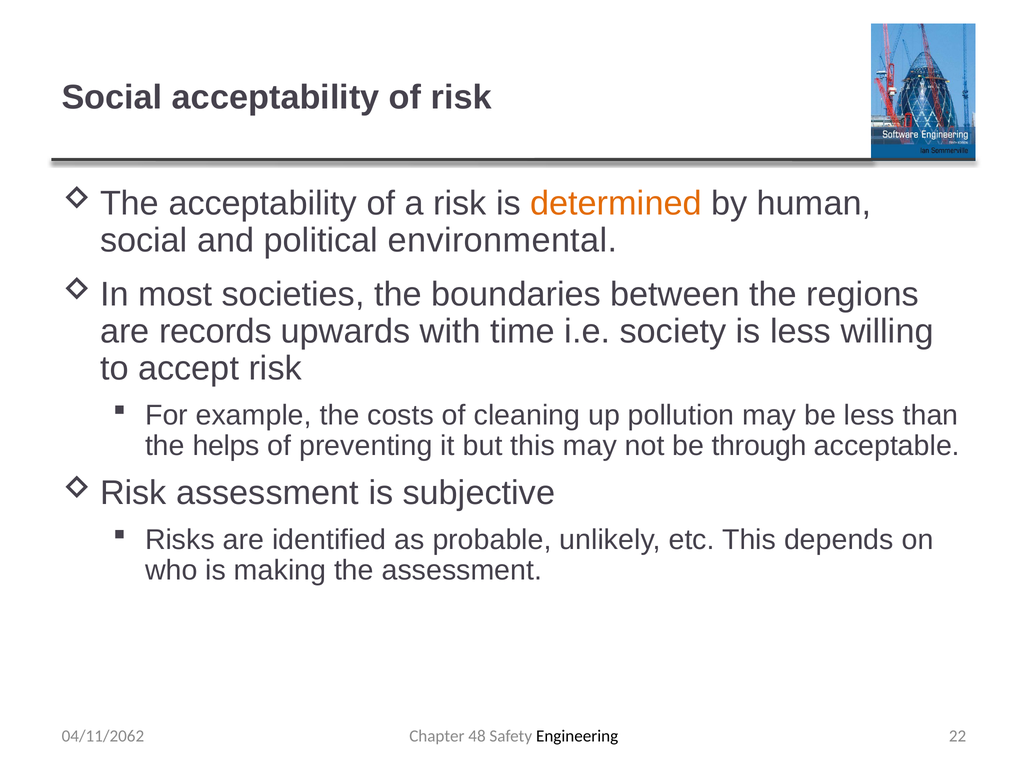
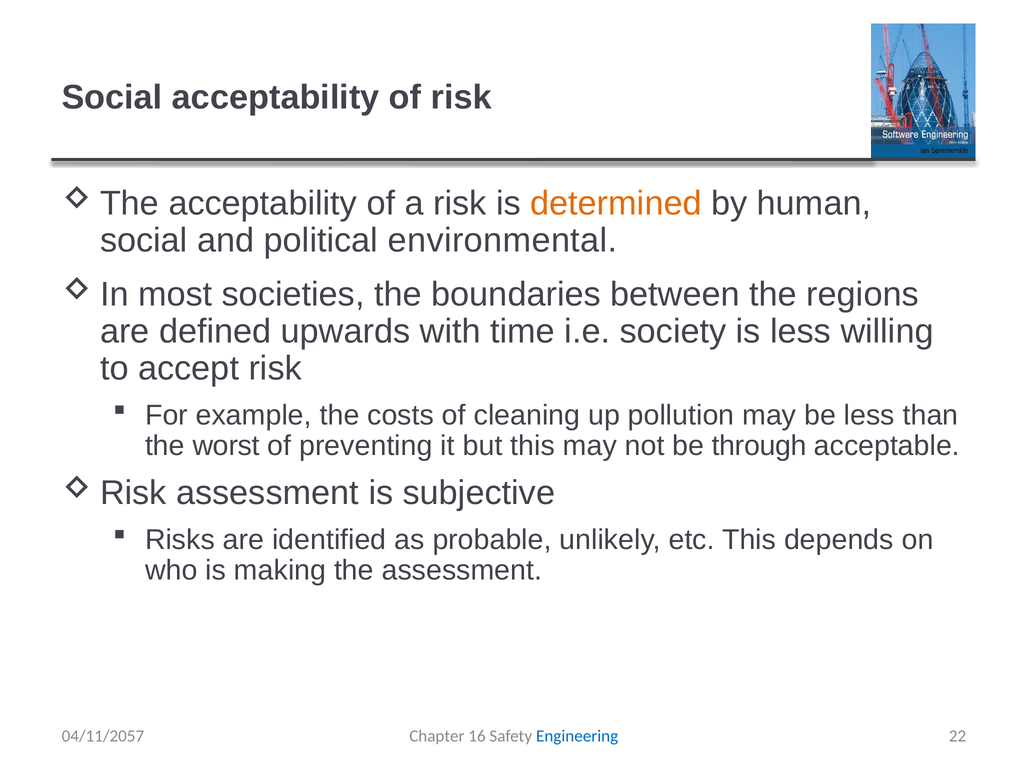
records: records -> defined
helps: helps -> worst
48: 48 -> 16
Engineering colour: black -> blue
04/11/2062: 04/11/2062 -> 04/11/2057
